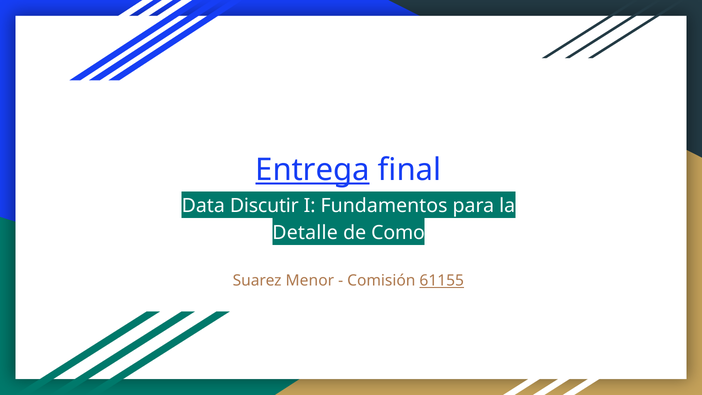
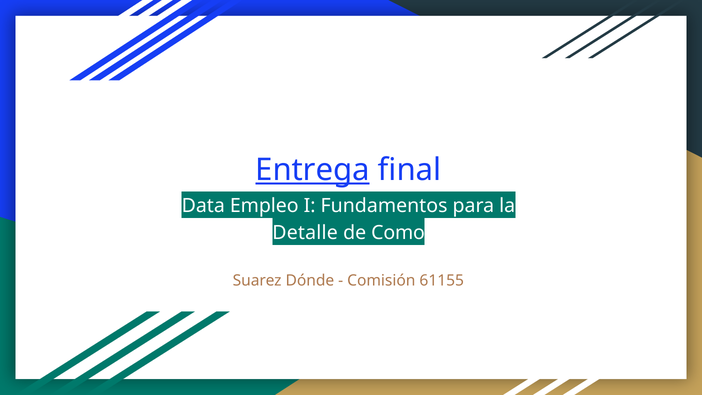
Discutir: Discutir -> Empleo
Menor: Menor -> Dónde
61155 underline: present -> none
